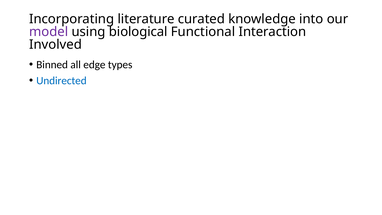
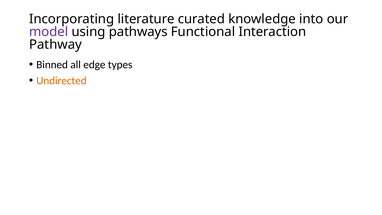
biological: biological -> pathways
Involved: Involved -> Pathway
Undirected colour: blue -> orange
